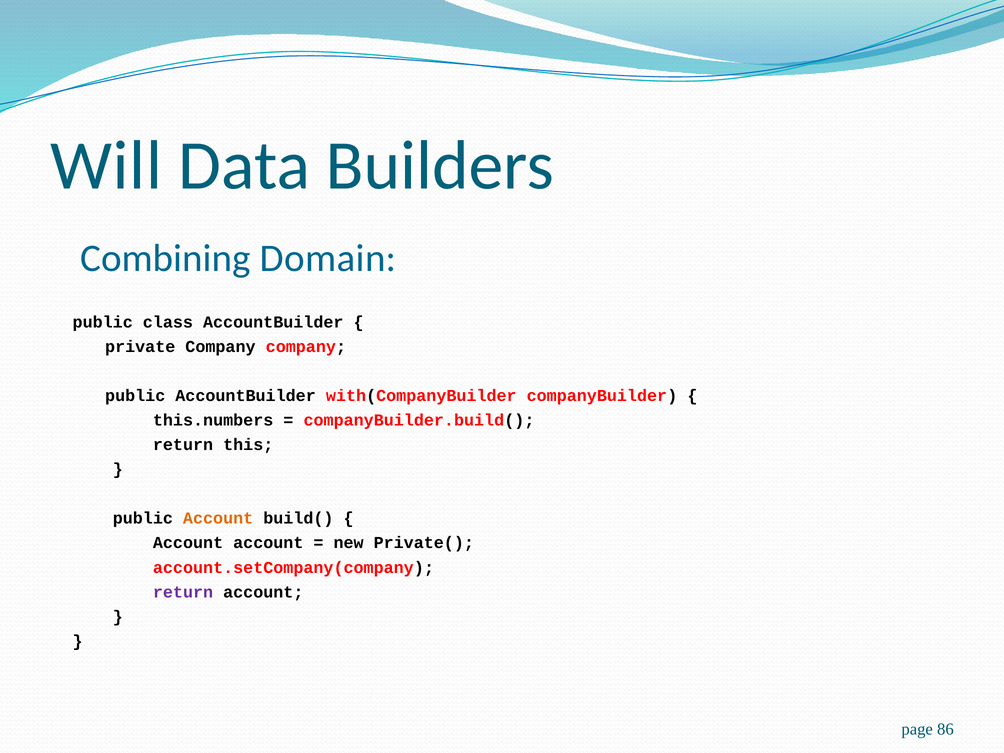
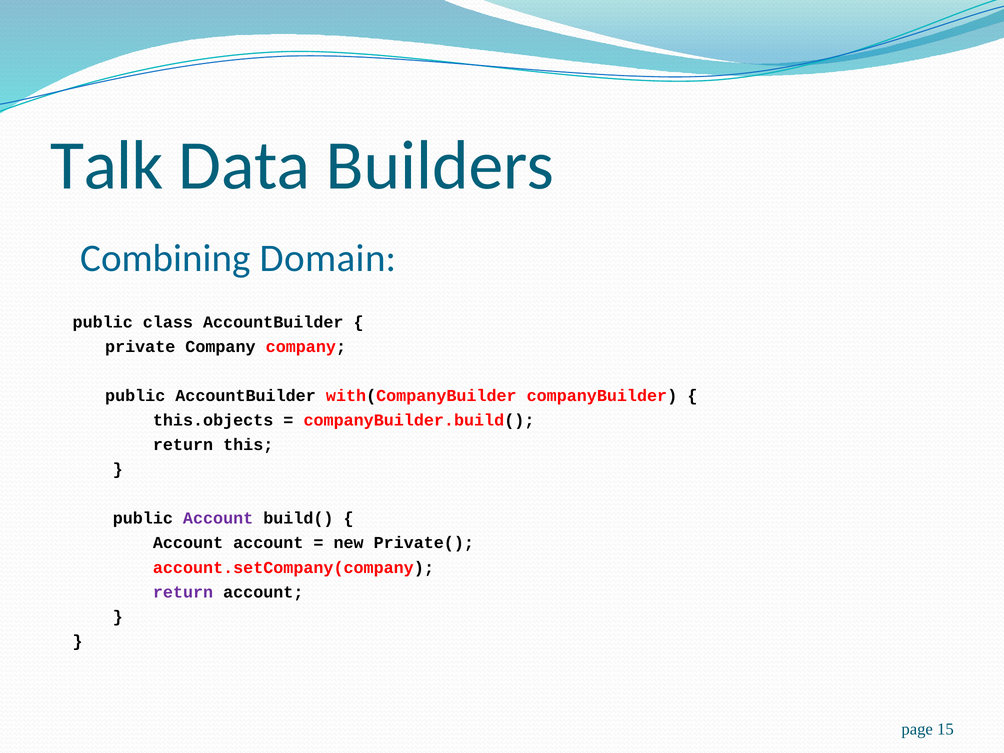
Will: Will -> Talk
this.numbers: this.numbers -> this.objects
Account at (218, 518) colour: orange -> purple
86: 86 -> 15
